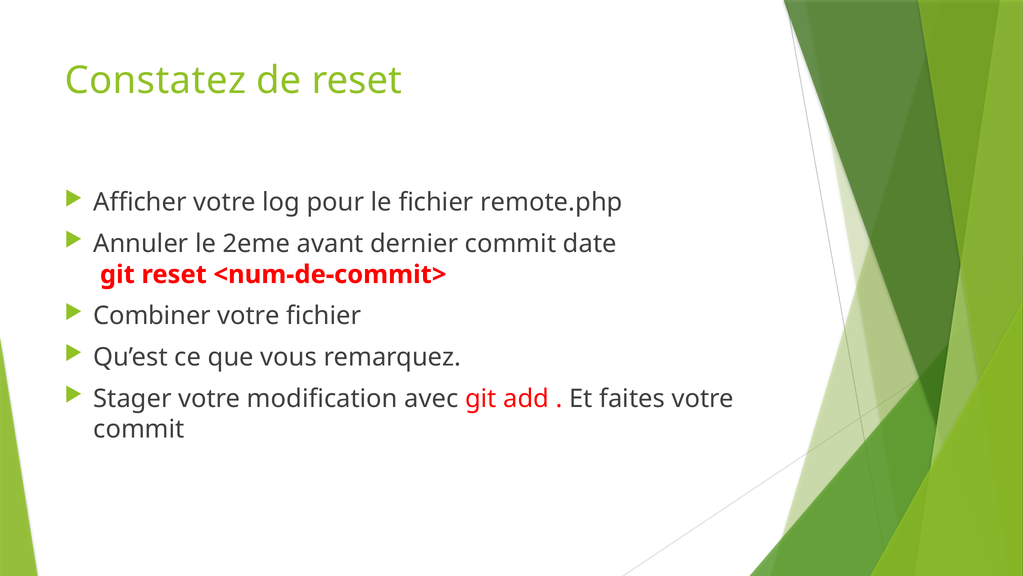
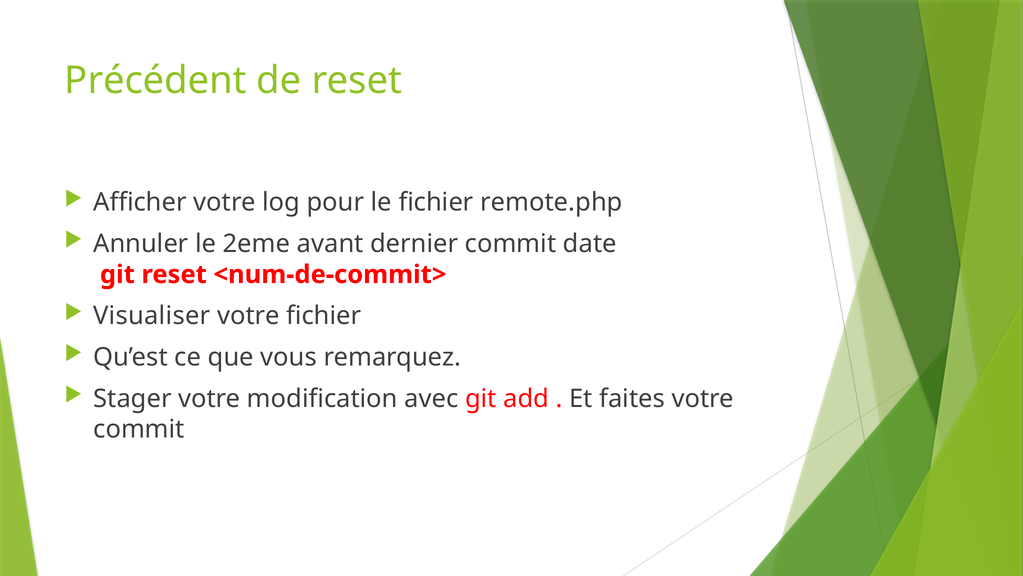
Constatez: Constatez -> Précédent
Combiner: Combiner -> Visualiser
